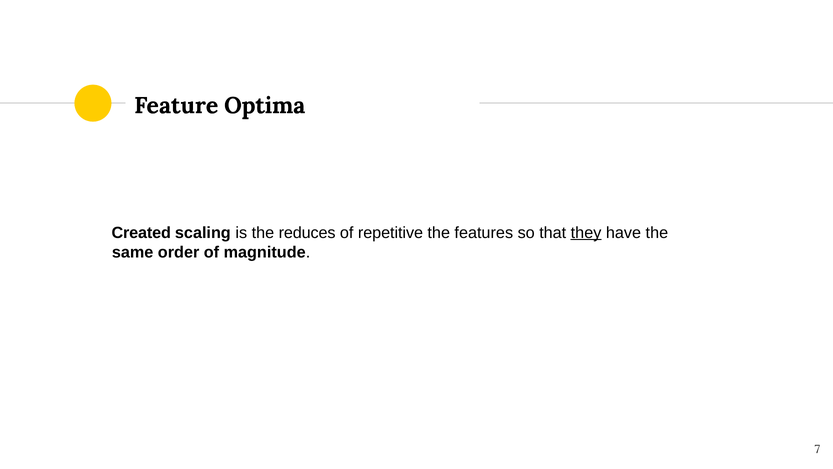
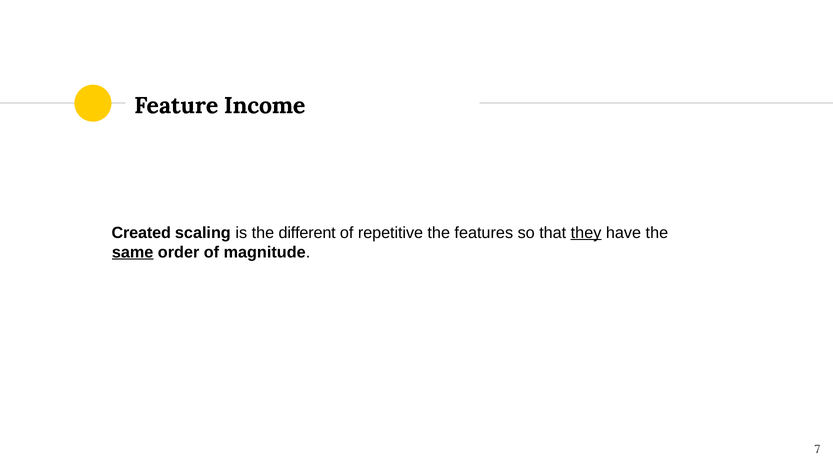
Optima: Optima -> Income
reduces: reduces -> different
same underline: none -> present
